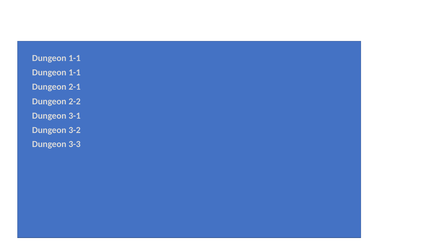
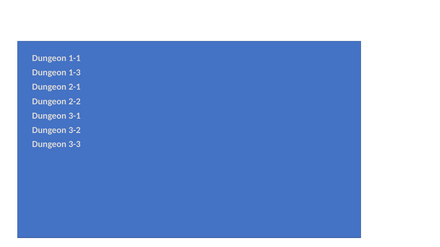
1-1 at (75, 73): 1-1 -> 1-3
